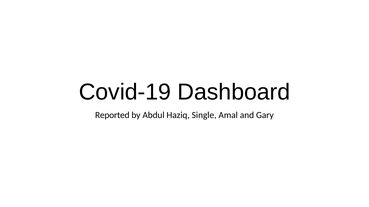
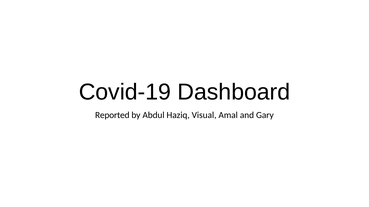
Single: Single -> Visual
